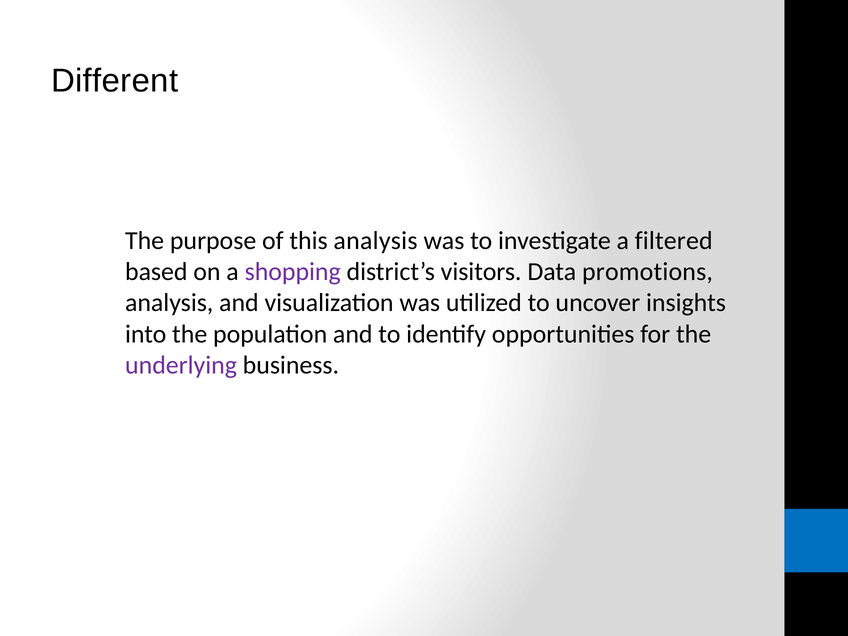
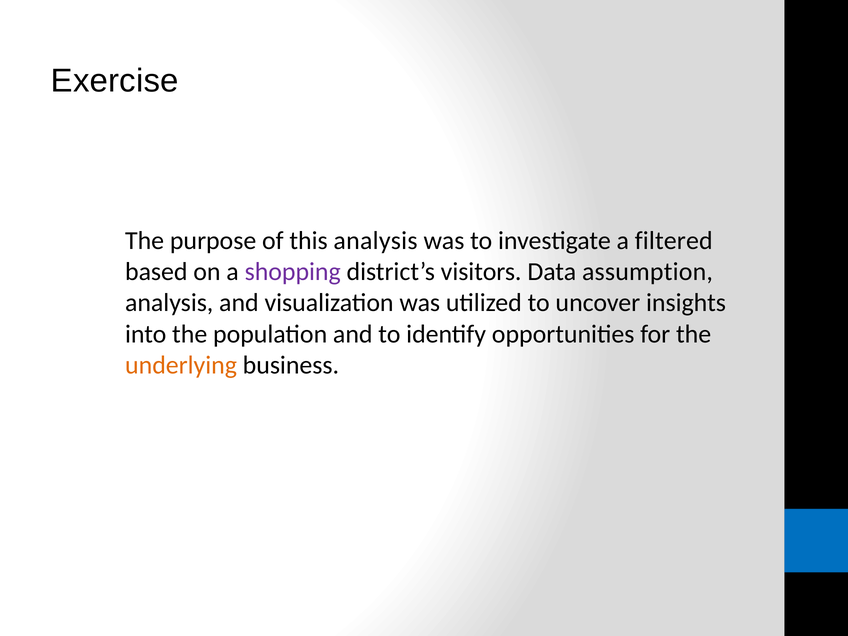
Different: Different -> Exercise
promotions: promotions -> assumption
underlying colour: purple -> orange
